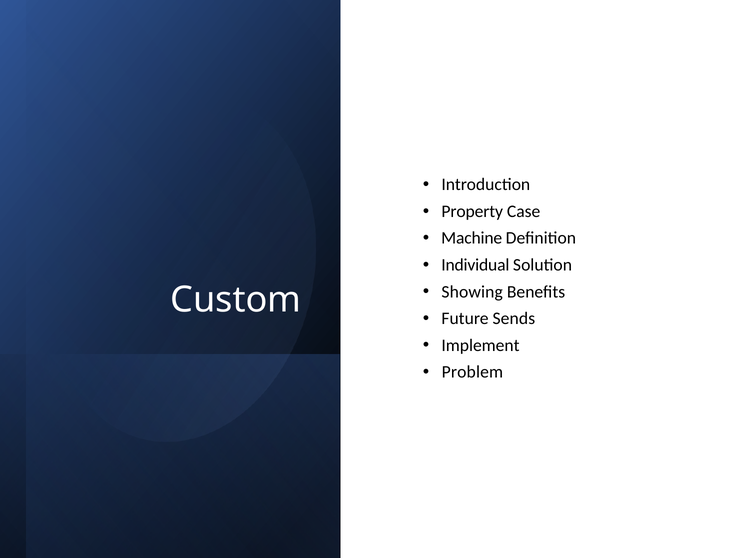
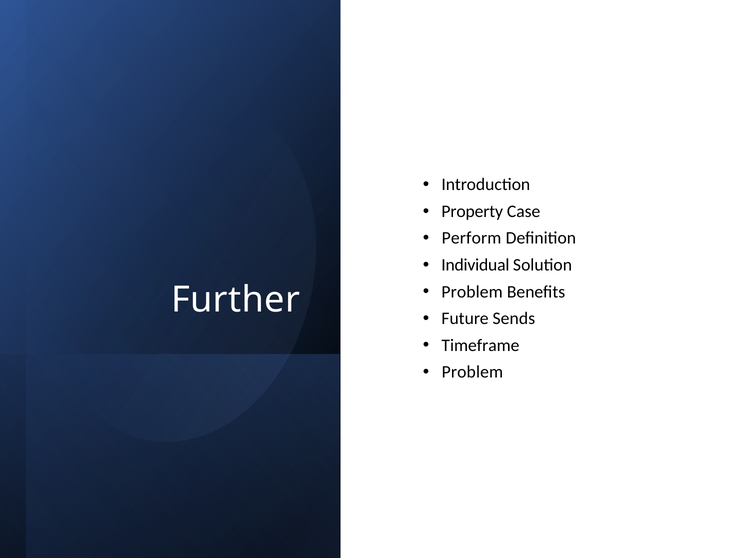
Machine: Machine -> Perform
Showing at (472, 292): Showing -> Problem
Custom: Custom -> Further
Implement: Implement -> Timeframe
